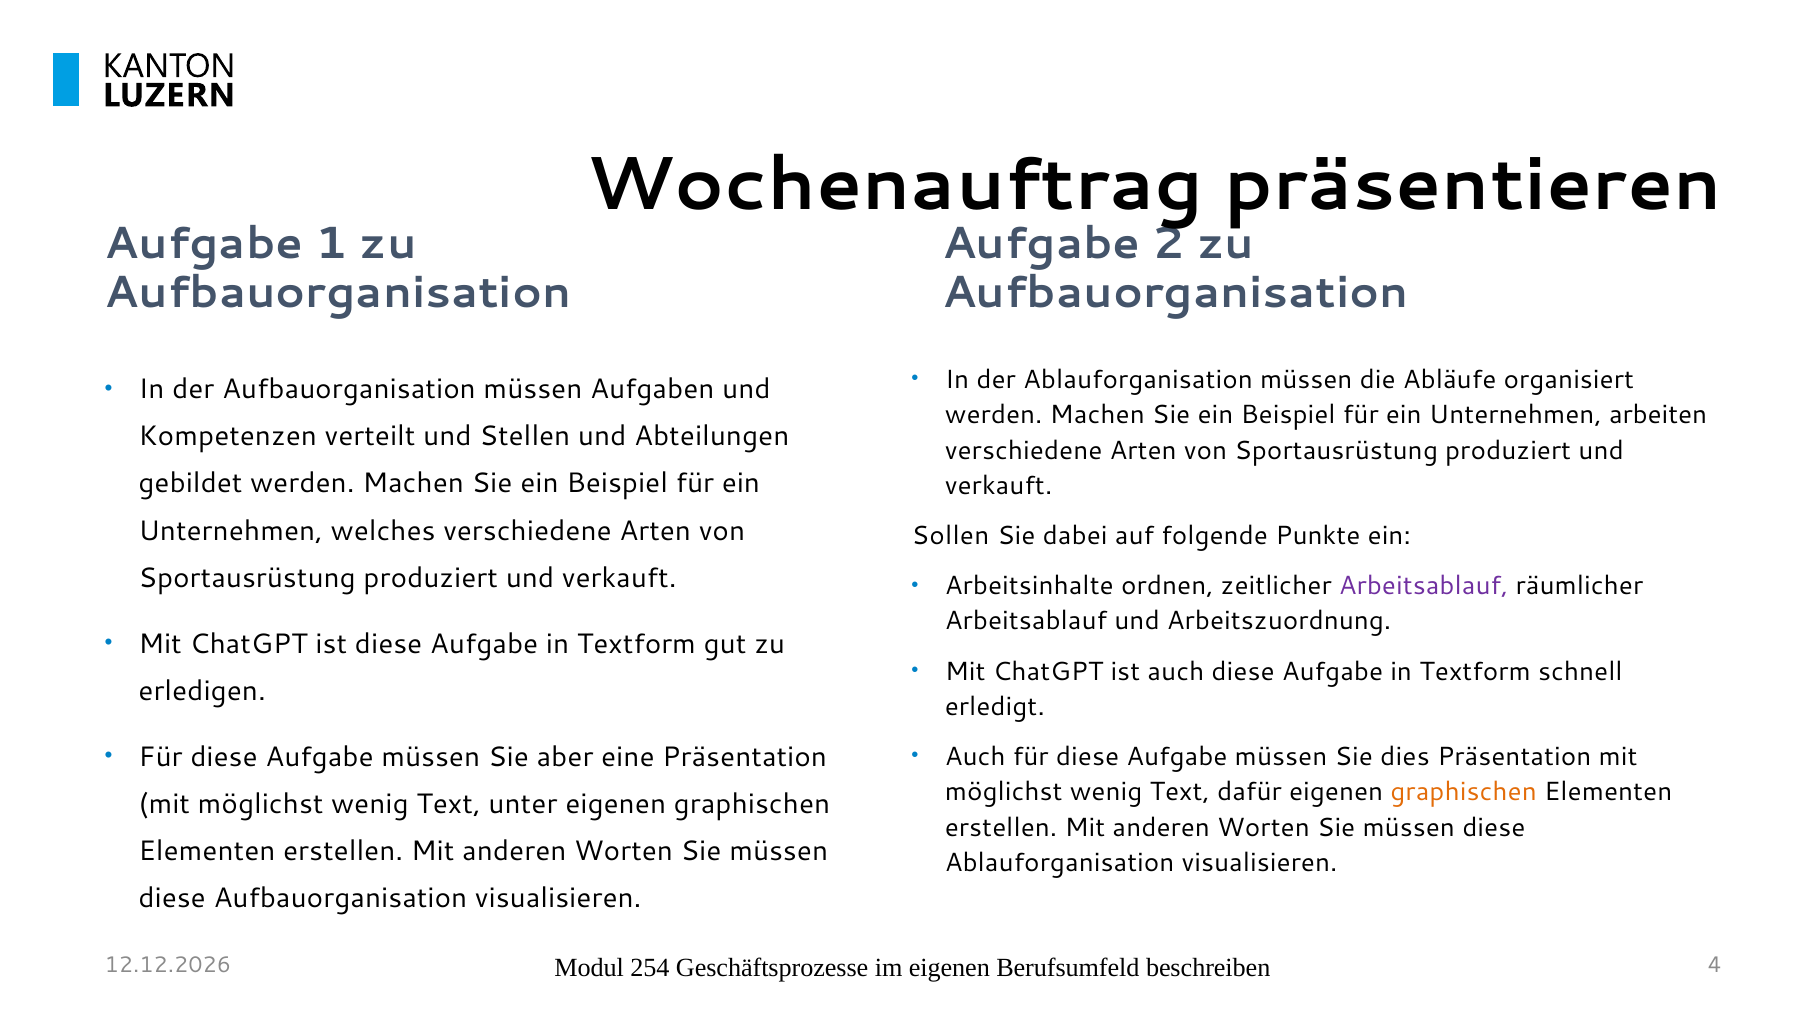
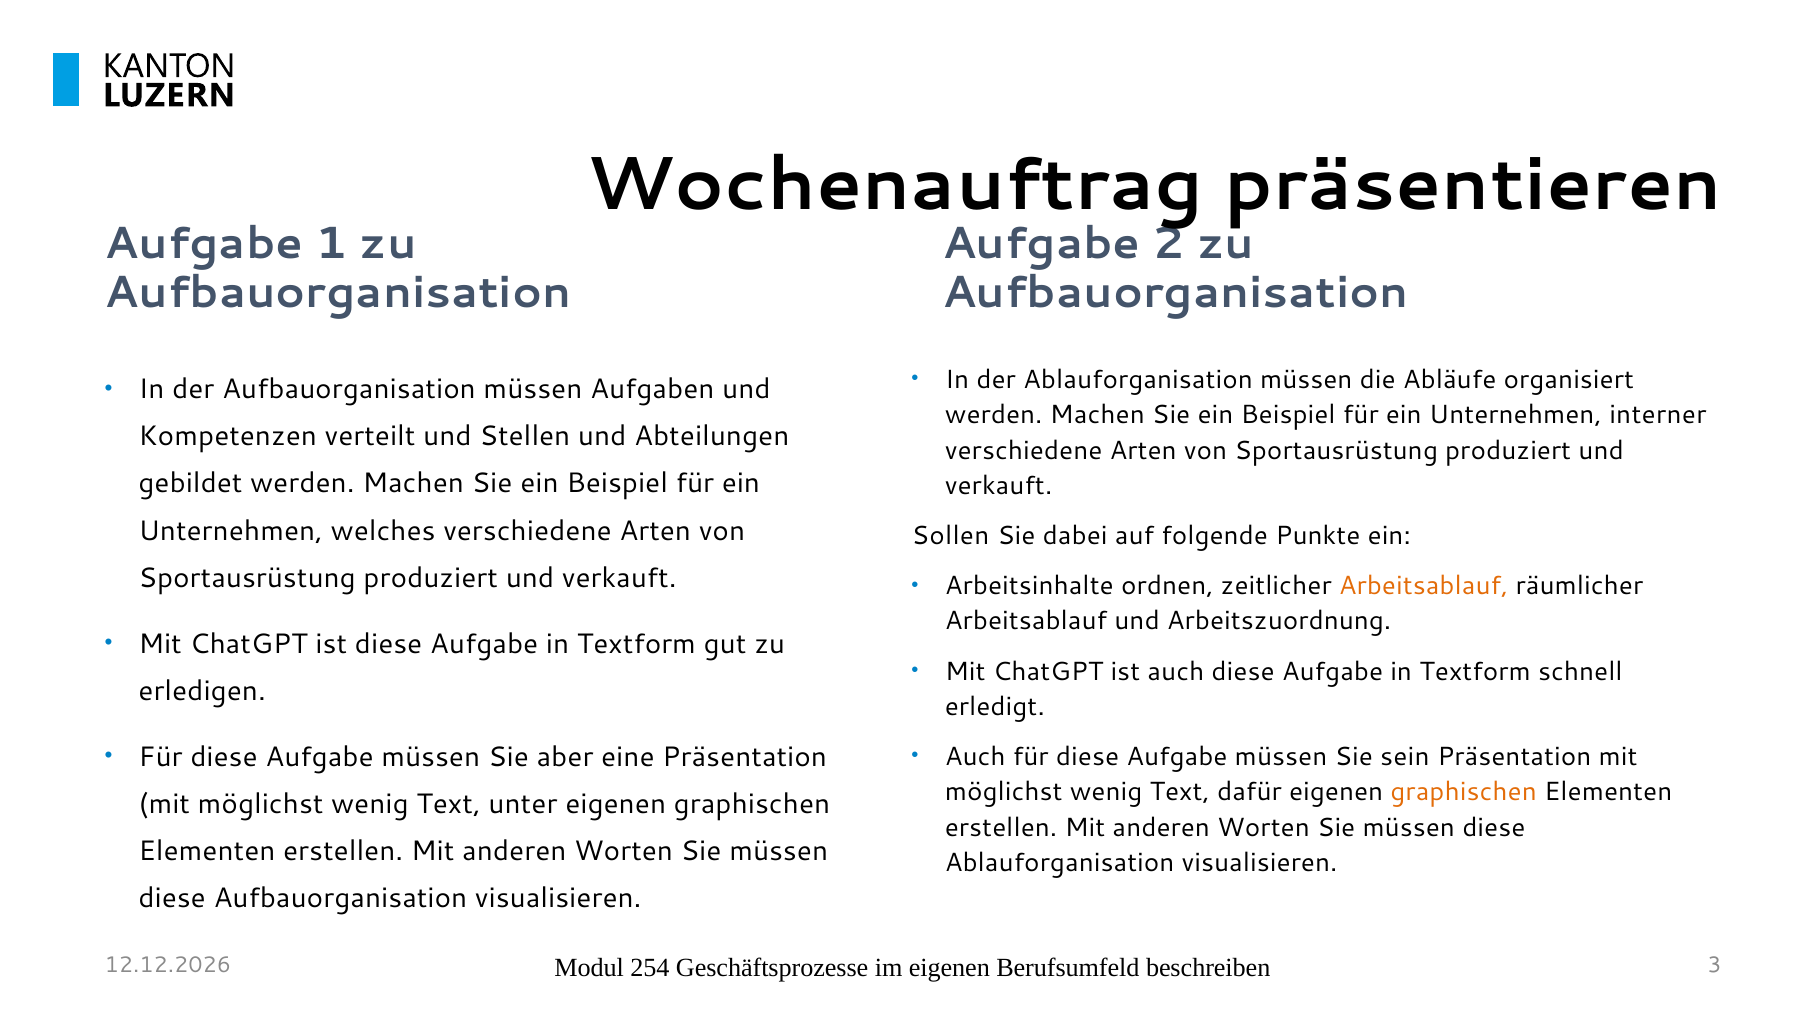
arbeiten: arbeiten -> interner
Arbeitsablauf at (1424, 586) colour: purple -> orange
dies: dies -> sein
4: 4 -> 3
